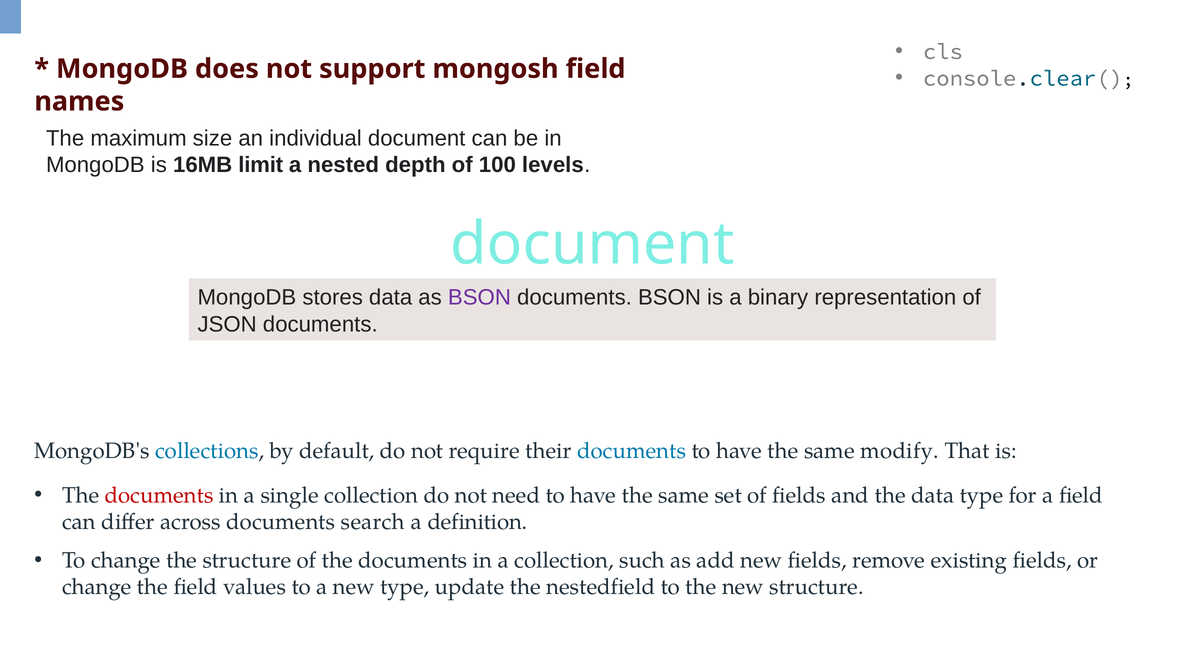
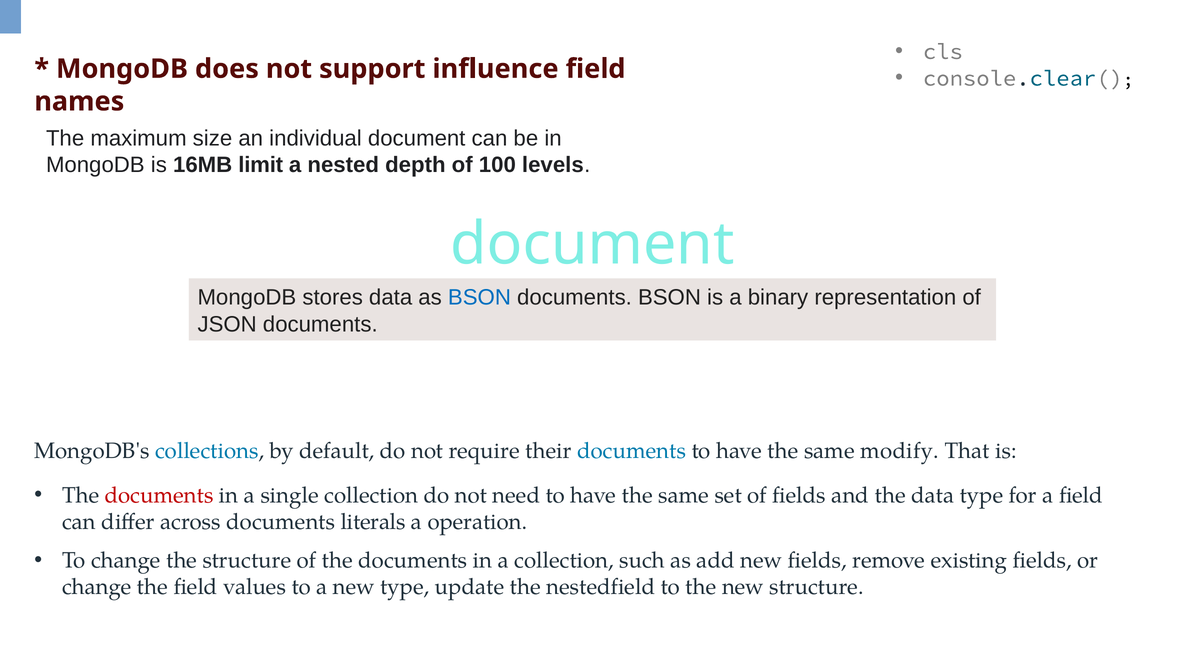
mongosh: mongosh -> influence
BSON at (479, 297) colour: purple -> blue
search: search -> literals
definition: definition -> operation
